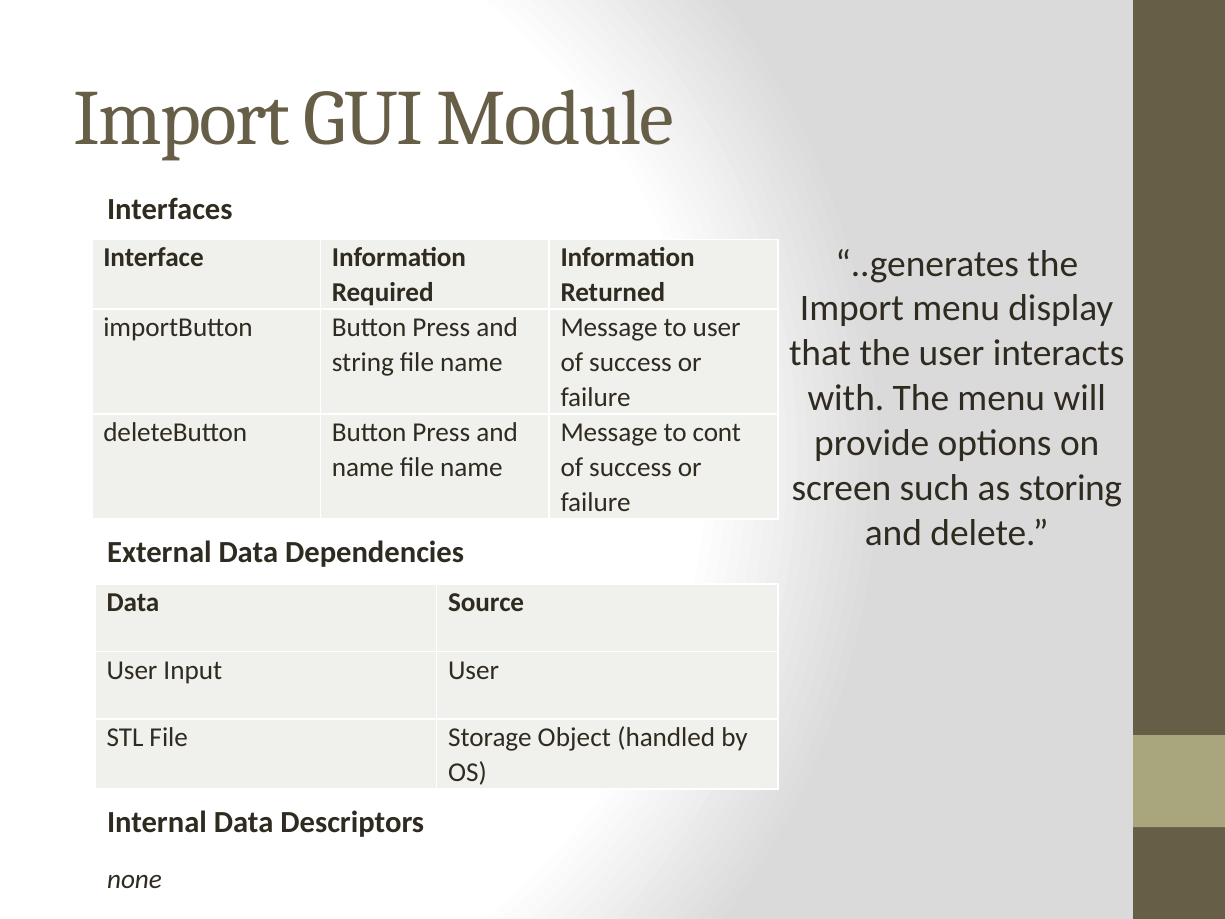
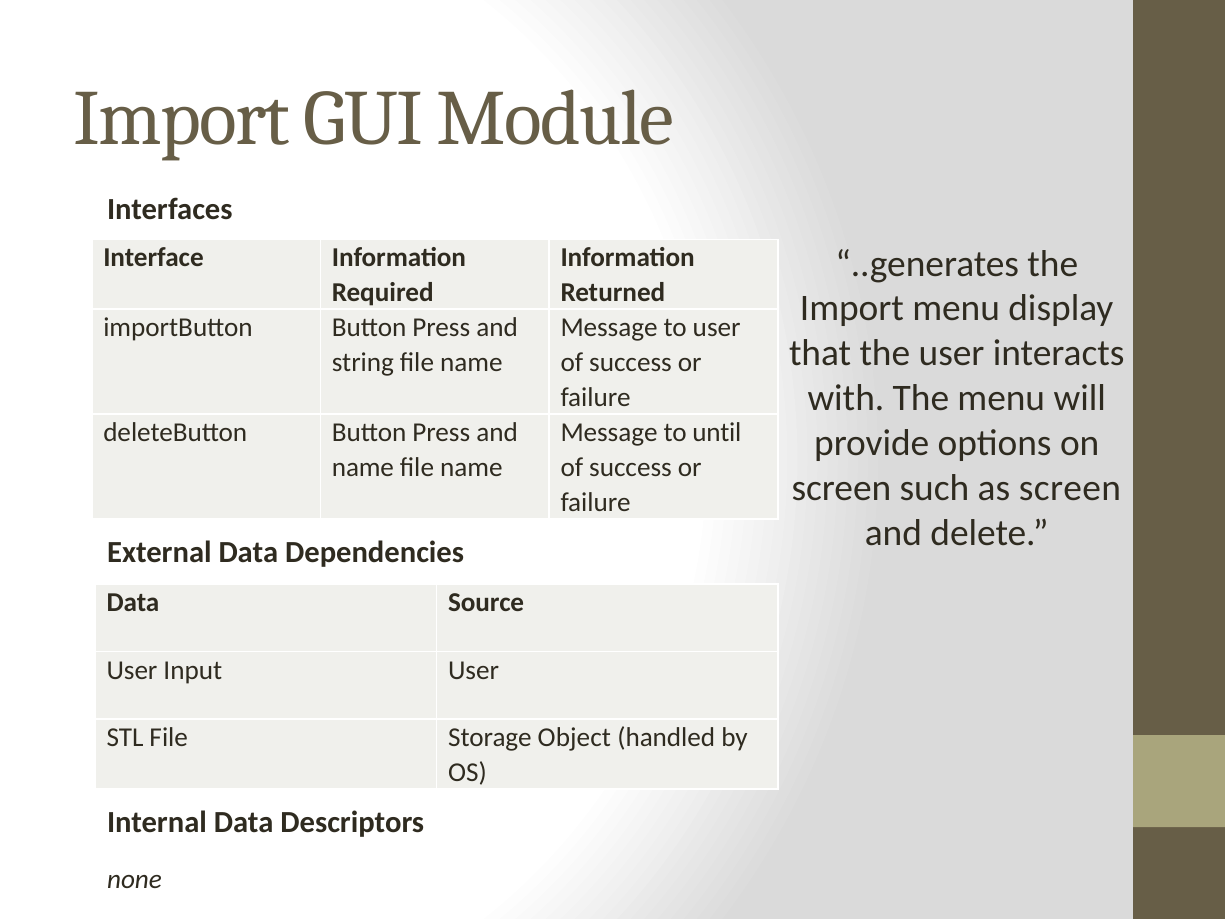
cont: cont -> until
as storing: storing -> screen
